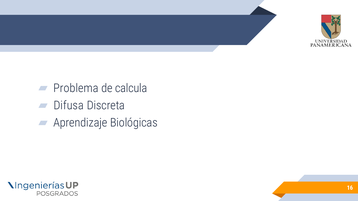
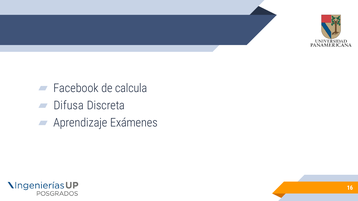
Problema: Problema -> Facebook
Biológicas: Biológicas -> Exámenes
